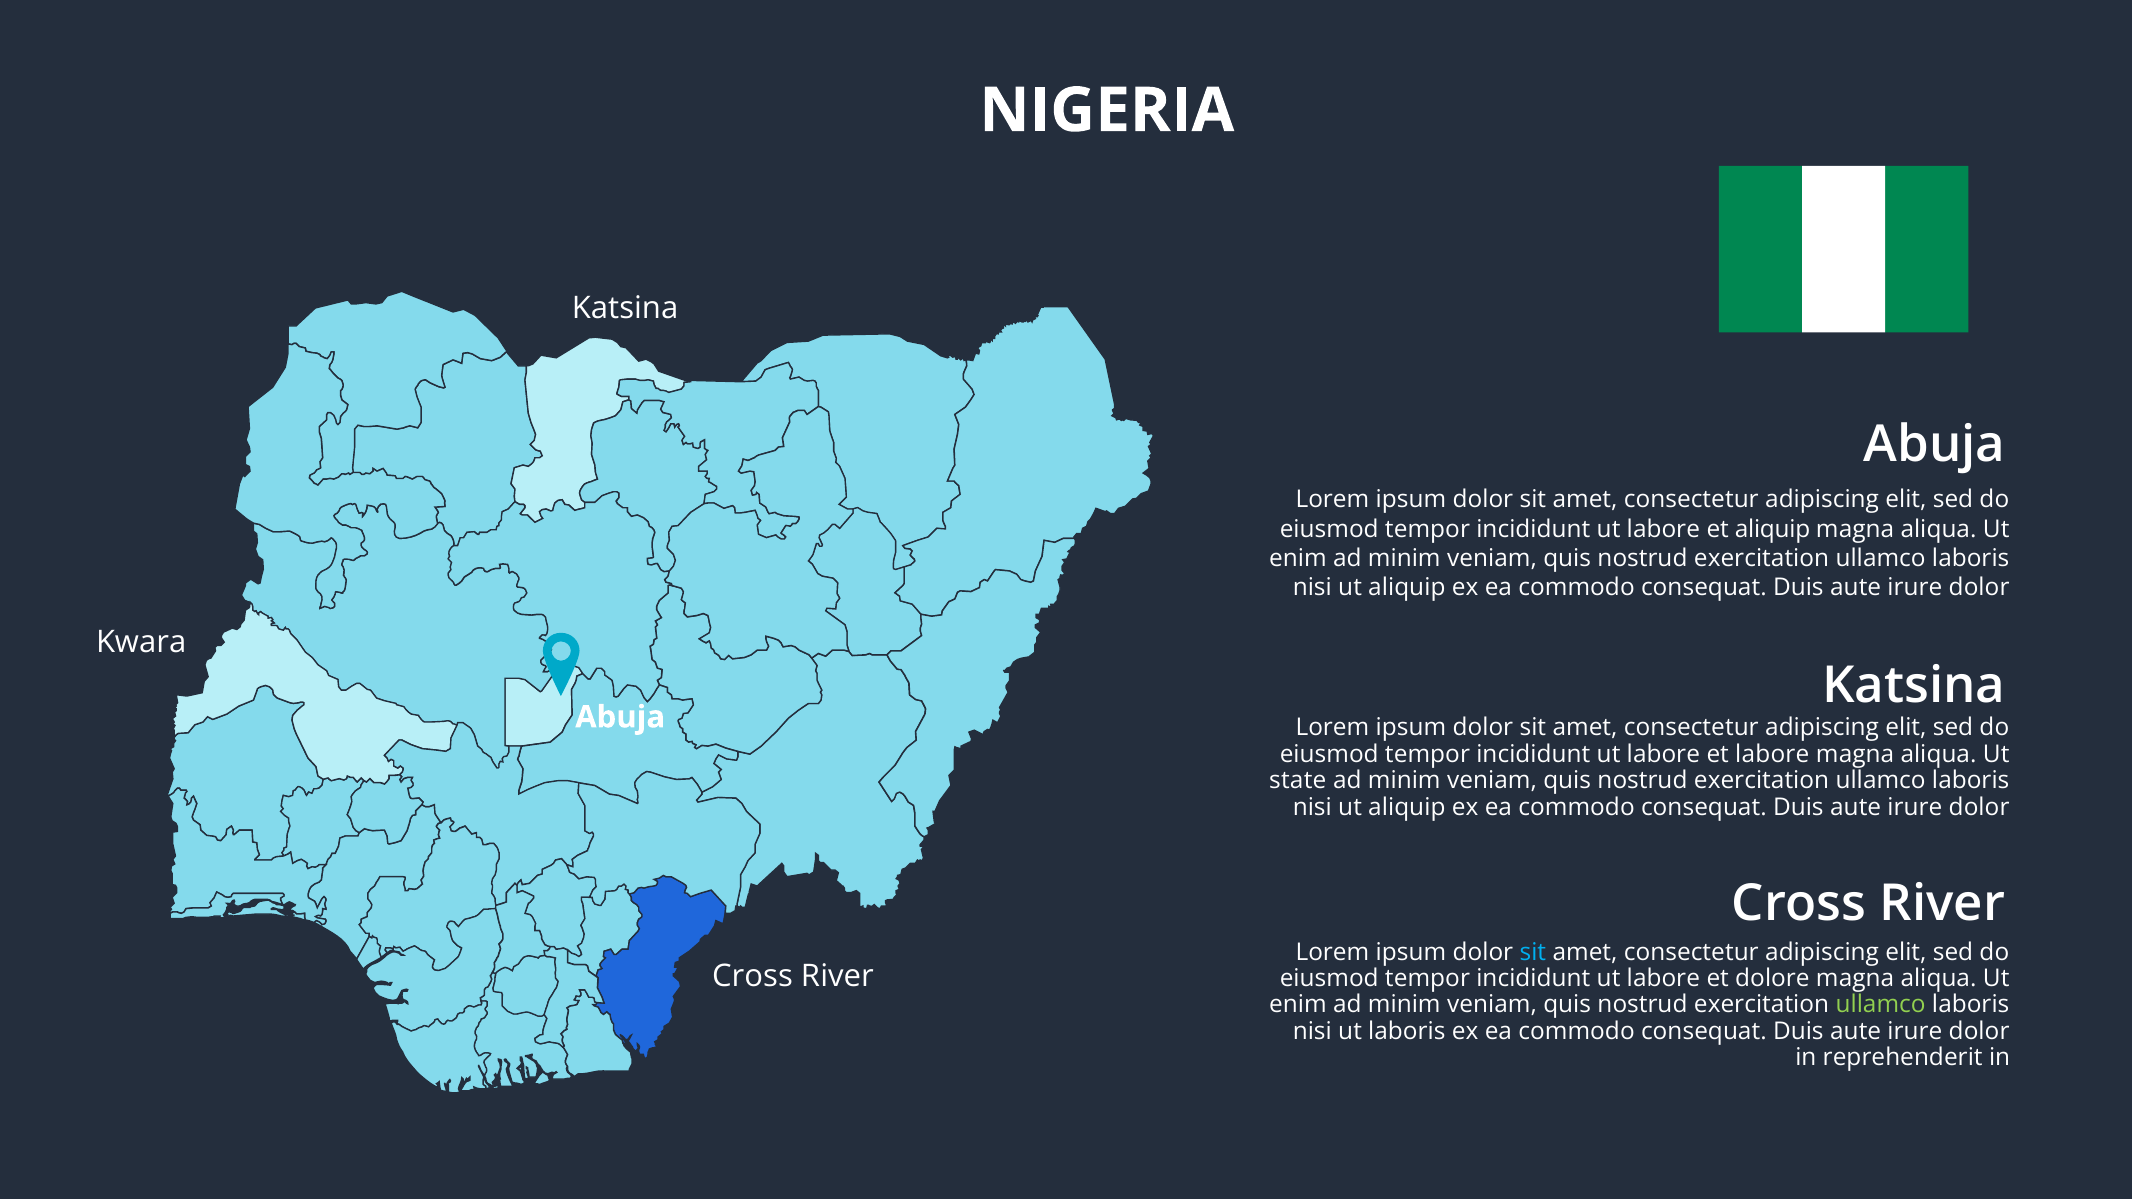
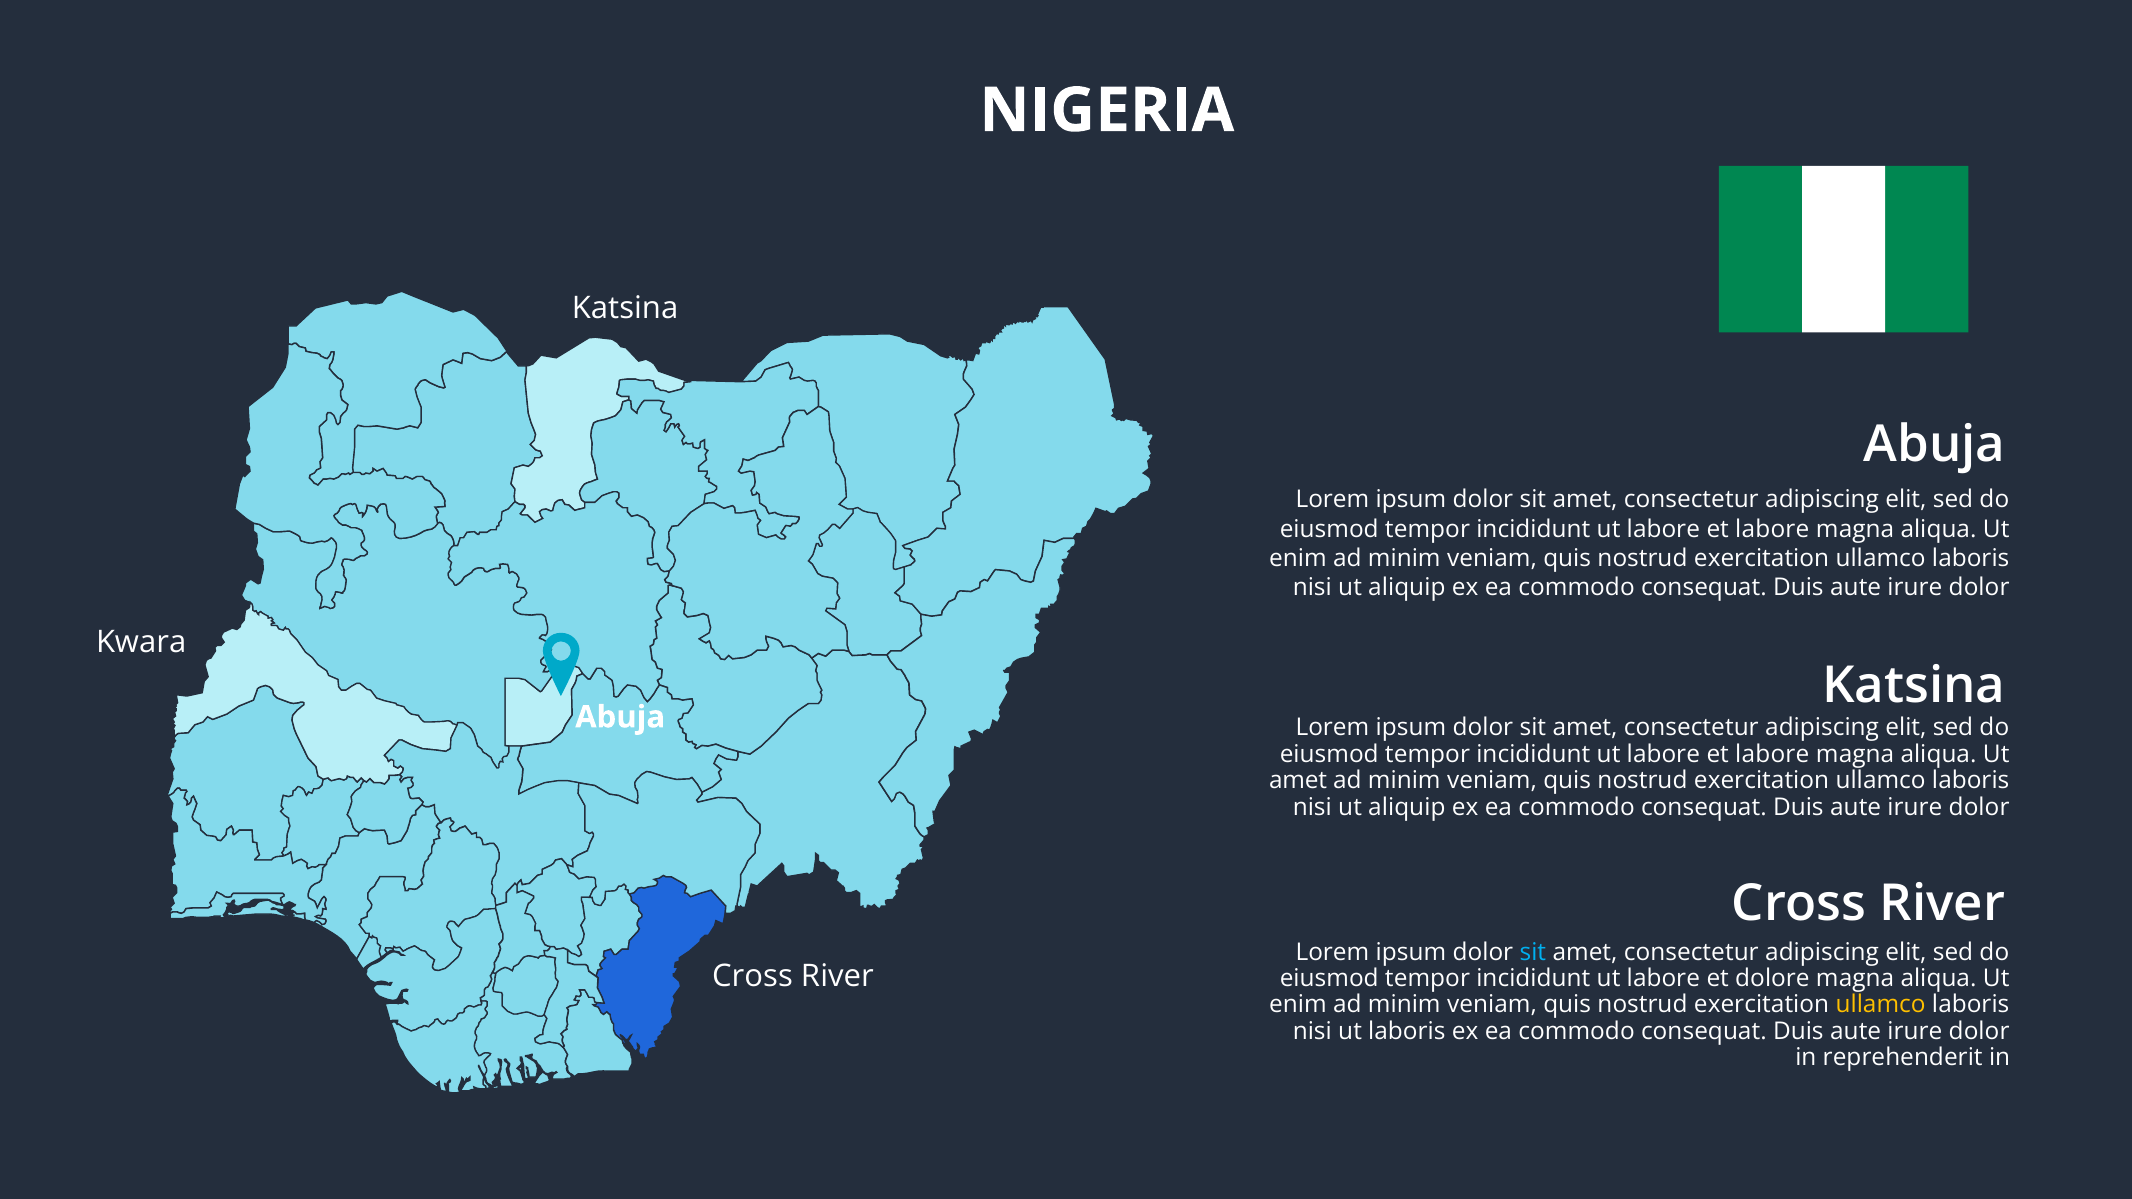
aliquip at (1773, 529): aliquip -> labore
state at (1298, 781): state -> amet
ullamco at (1881, 1005) colour: light green -> yellow
